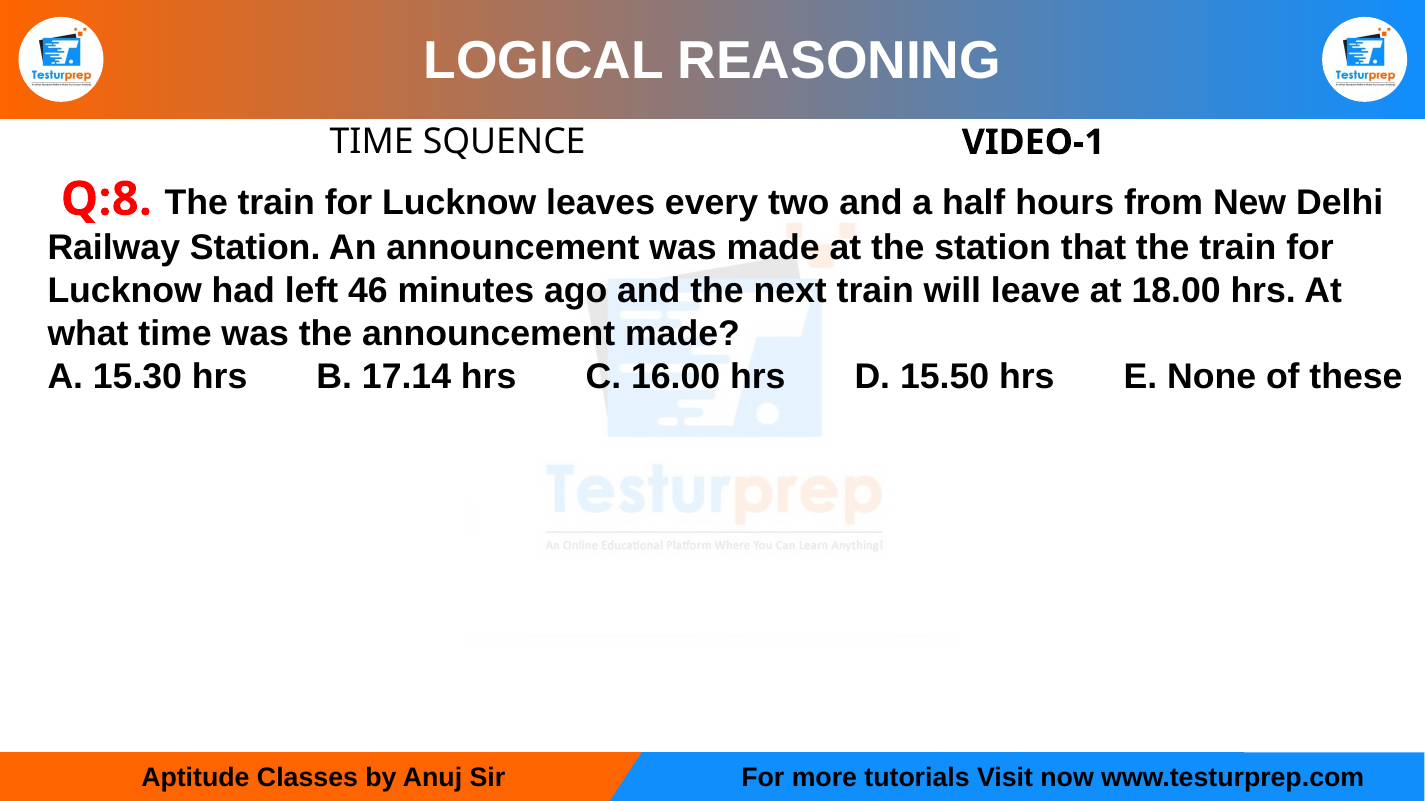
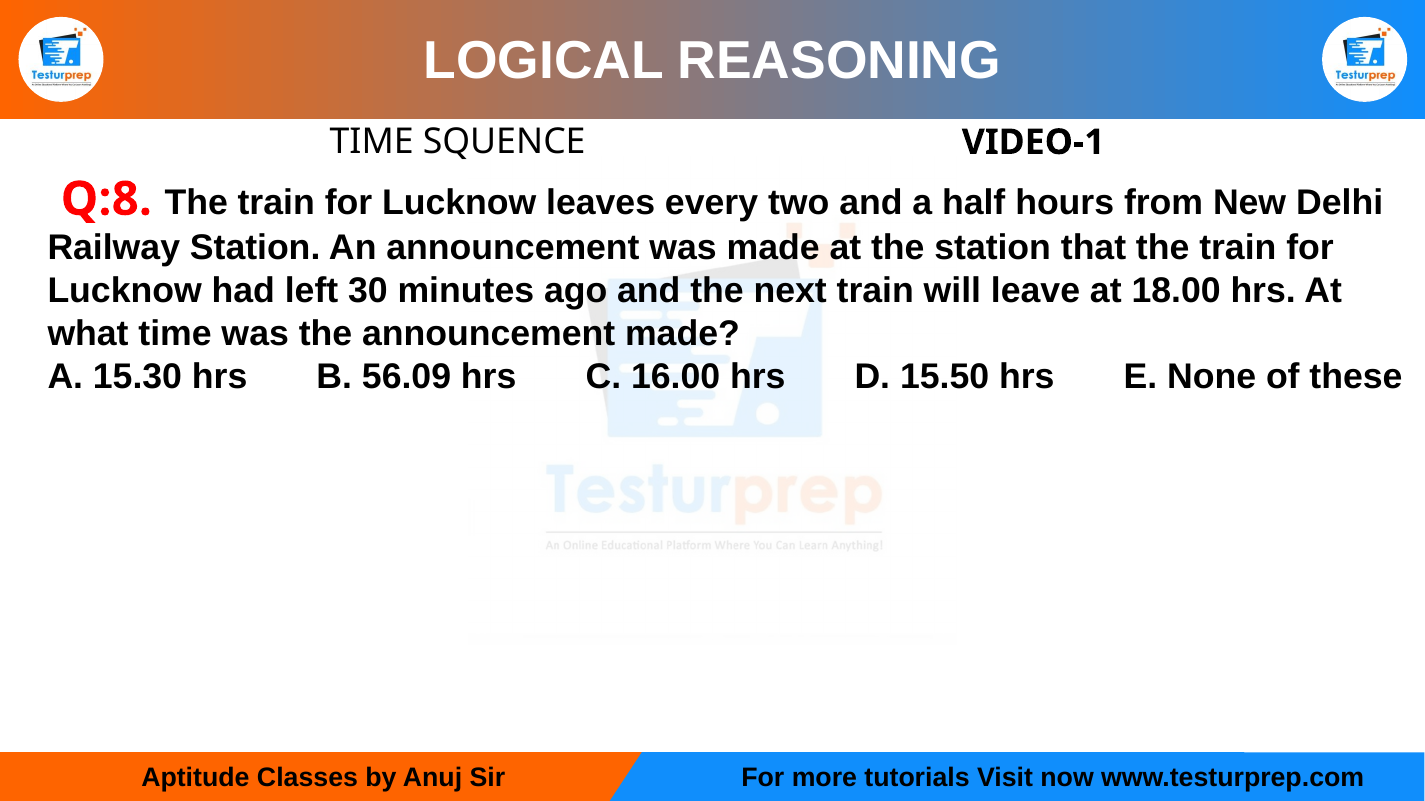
46: 46 -> 30
17.14: 17.14 -> 56.09
